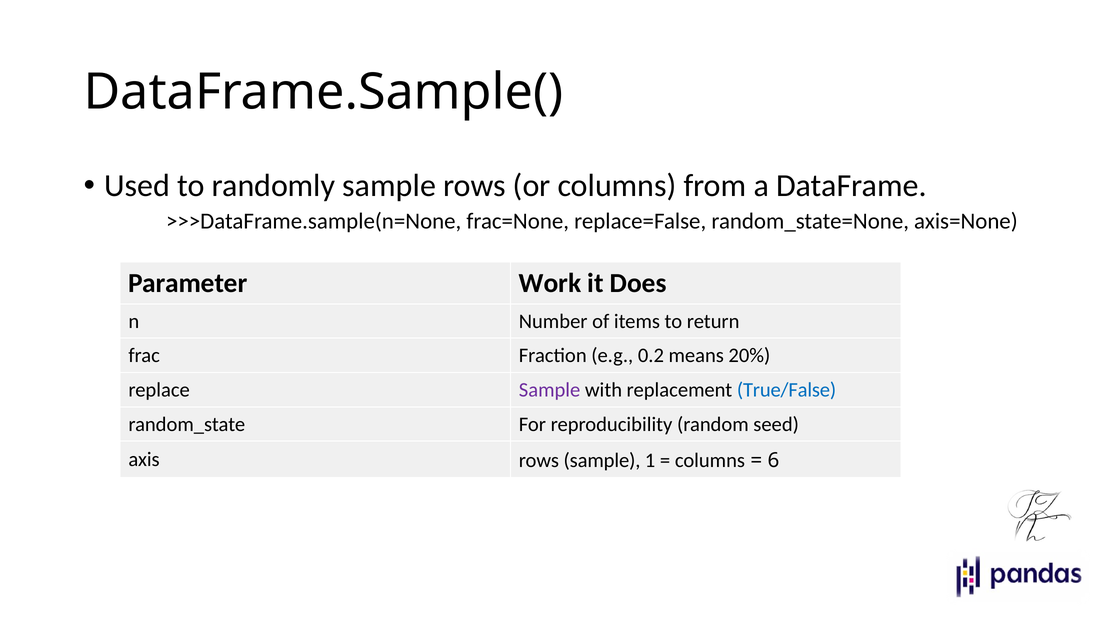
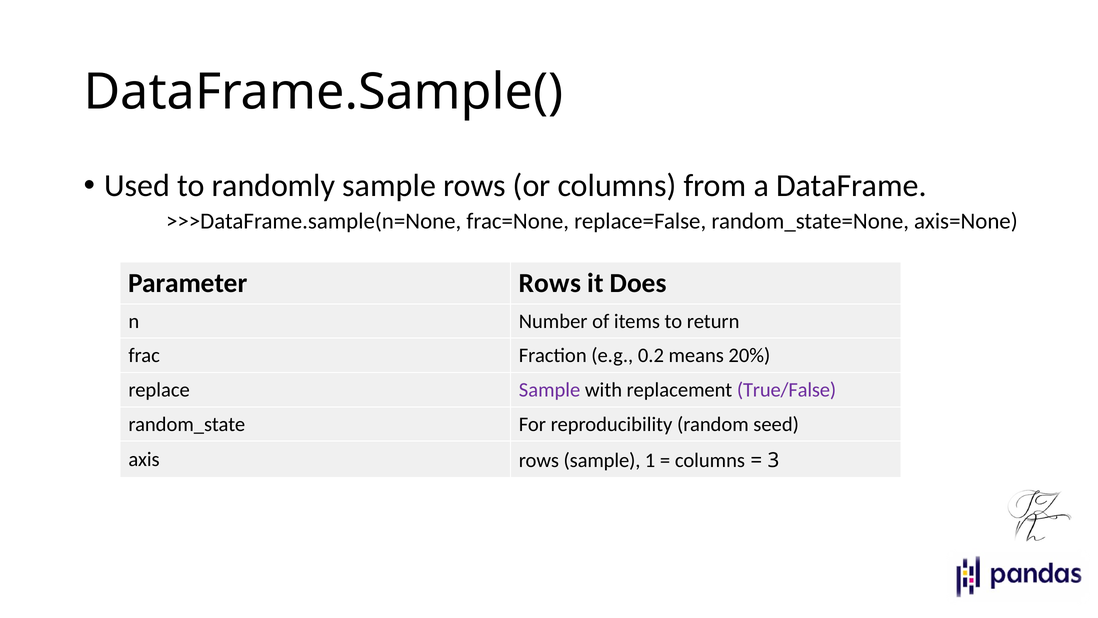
Parameter Work: Work -> Rows
True/False colour: blue -> purple
6: 6 -> 3
